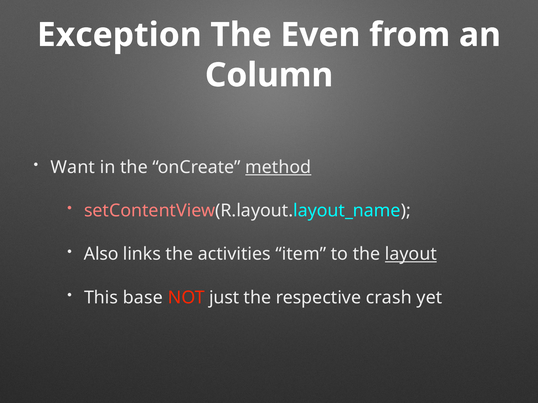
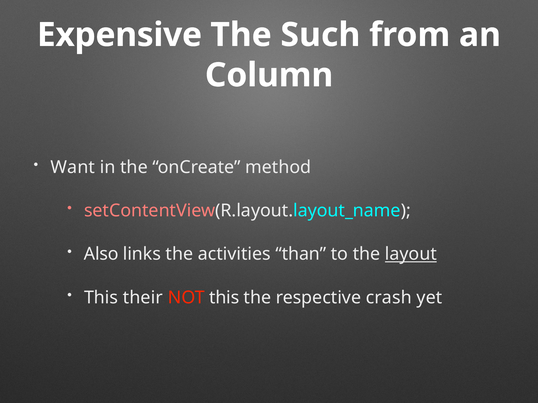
Exception: Exception -> Expensive
Even: Even -> Such
method underline: present -> none
item: item -> than
base: base -> their
NOT just: just -> this
